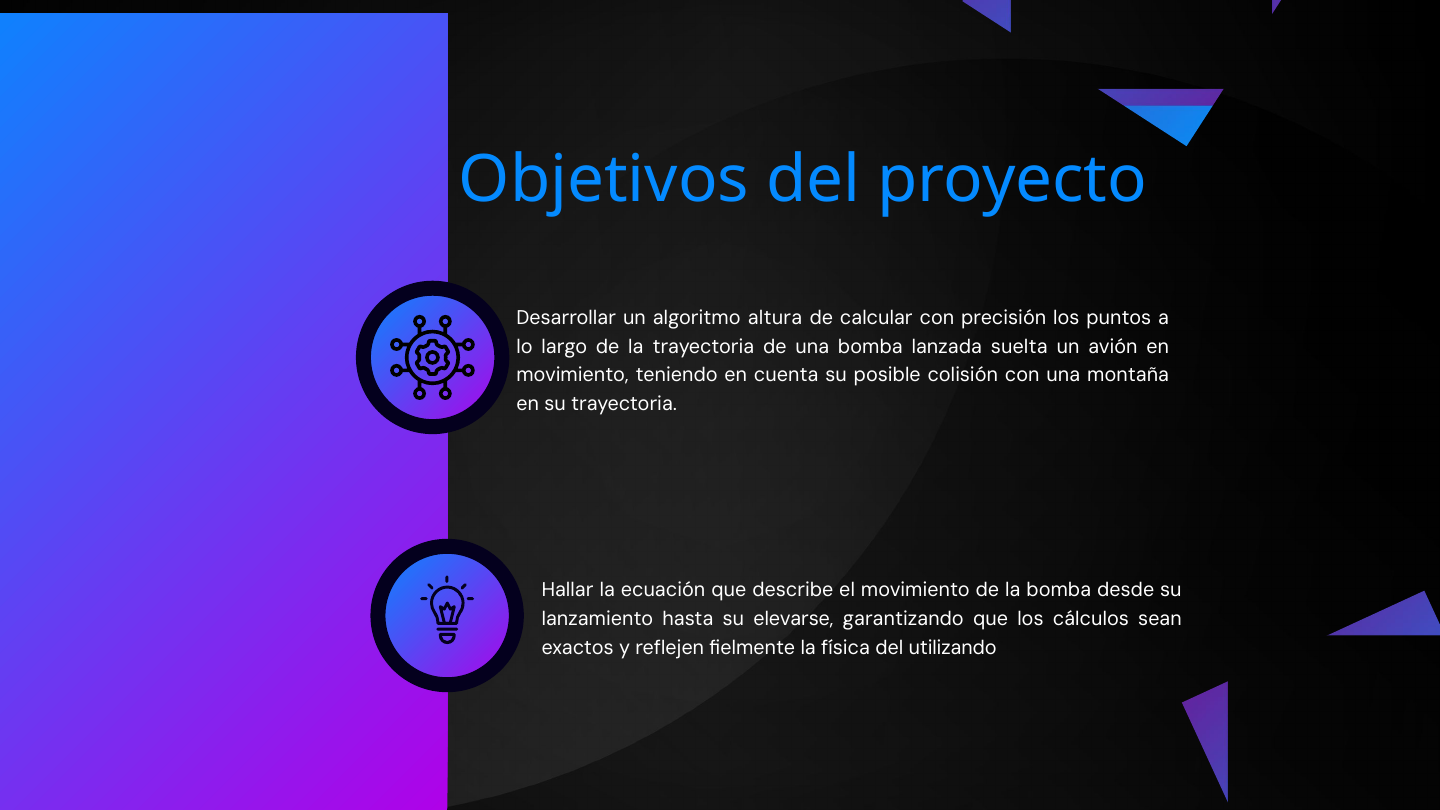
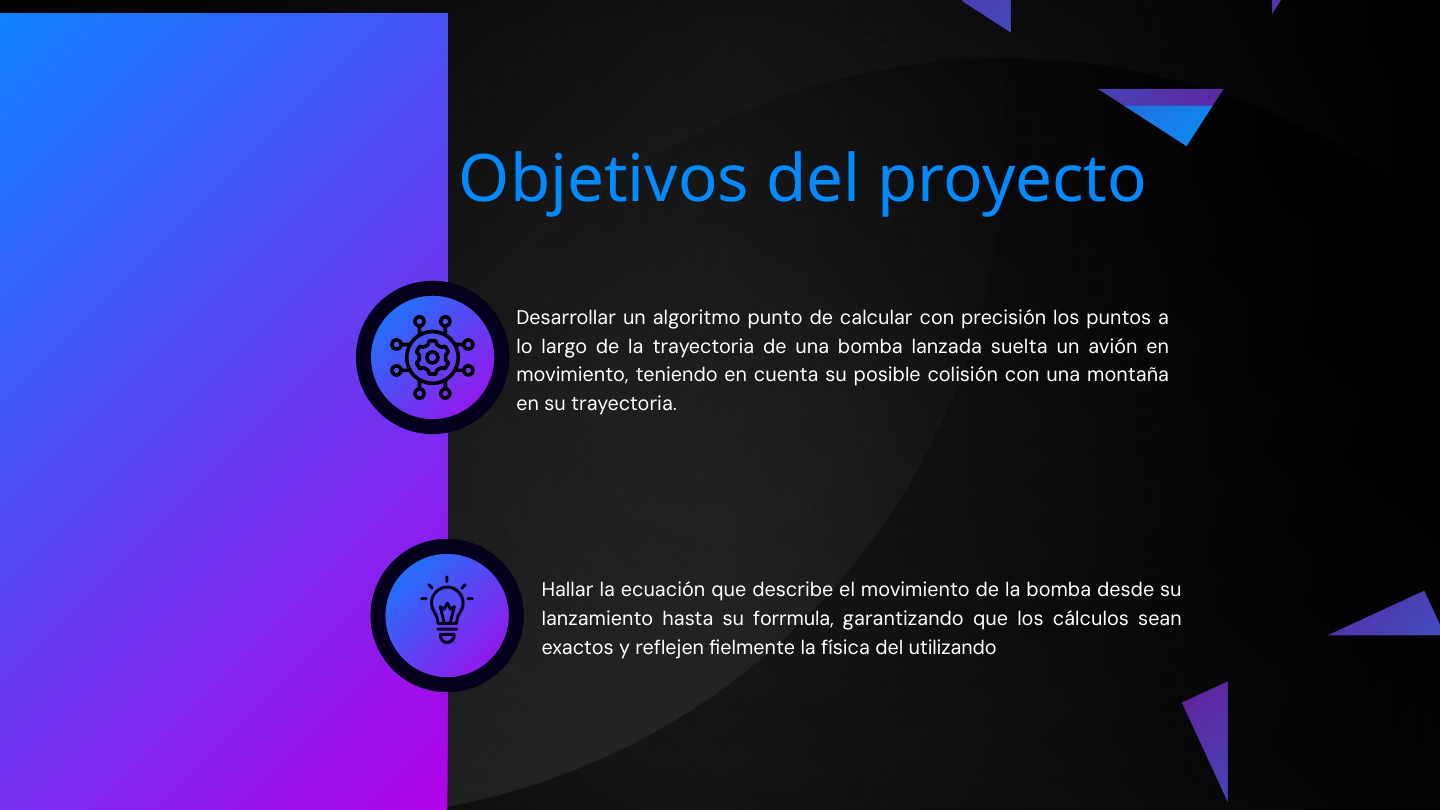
altura: altura -> punto
elevarse: elevarse -> forrmula
